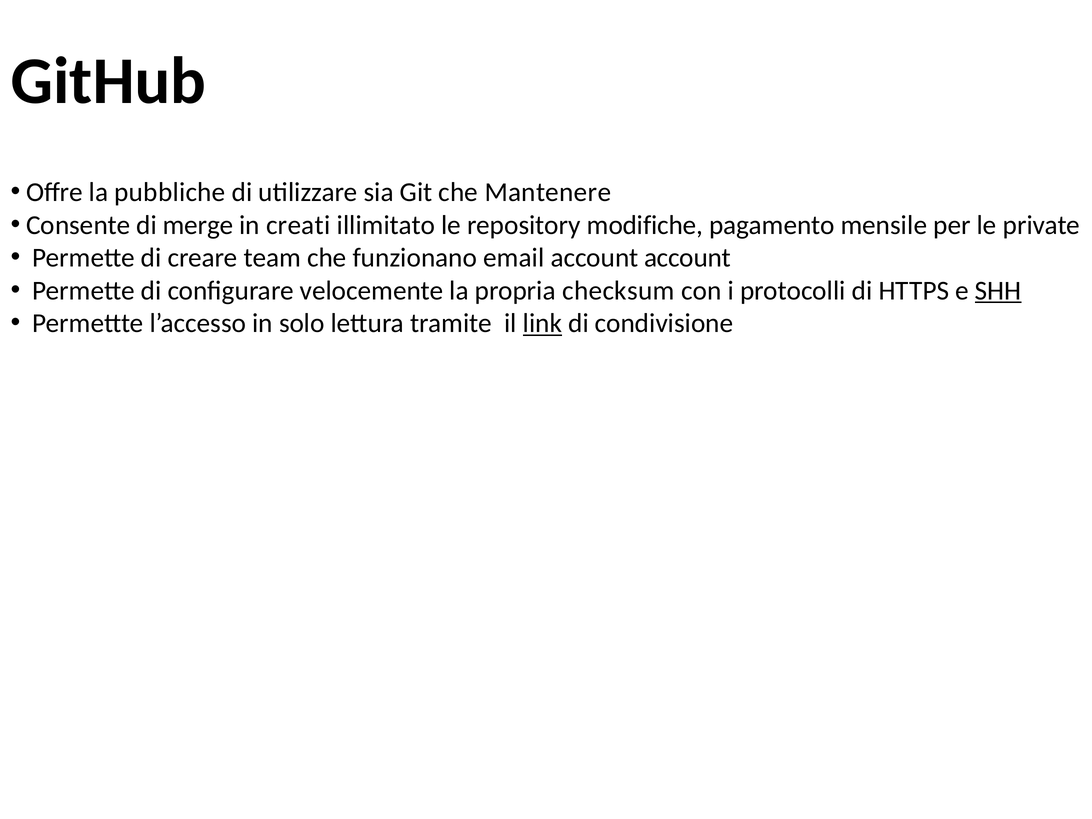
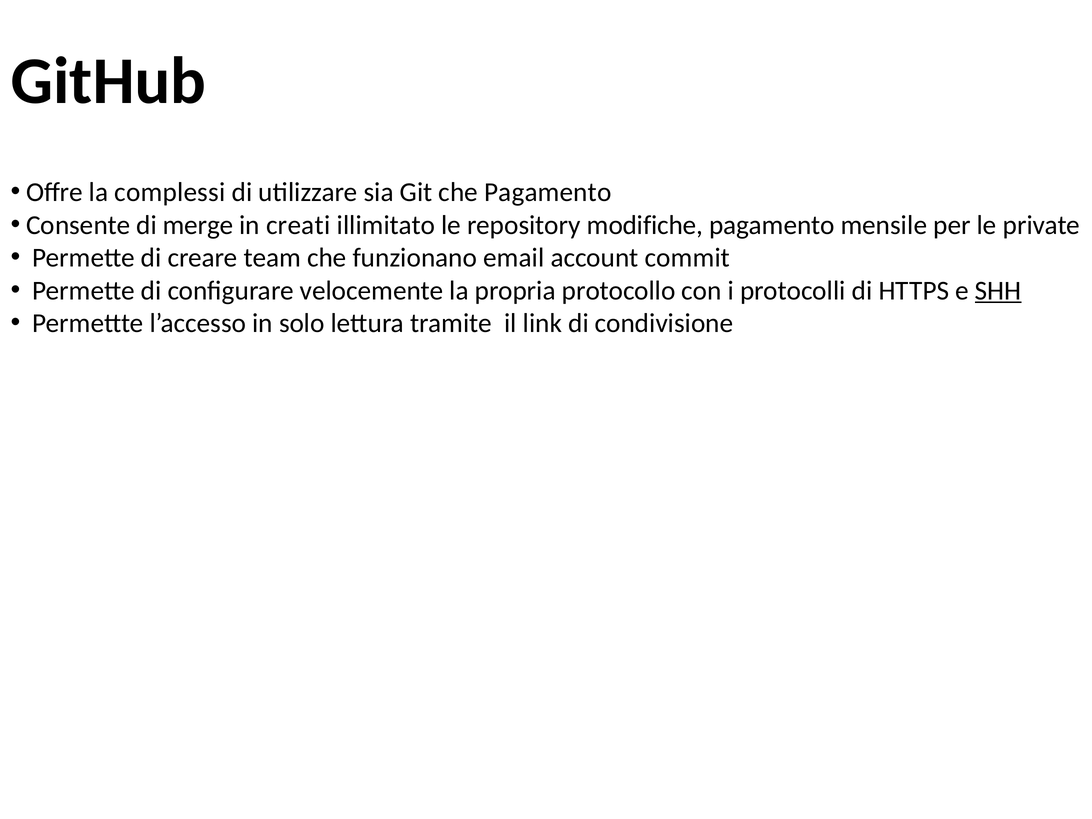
pubbliche: pubbliche -> complessi
che Mantenere: Mantenere -> Pagamento
account account: account -> commit
checksum: checksum -> protocollo
link underline: present -> none
